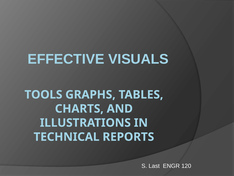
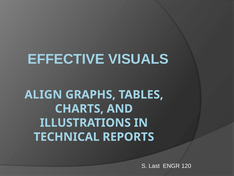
TOOLS: TOOLS -> ALIGN
